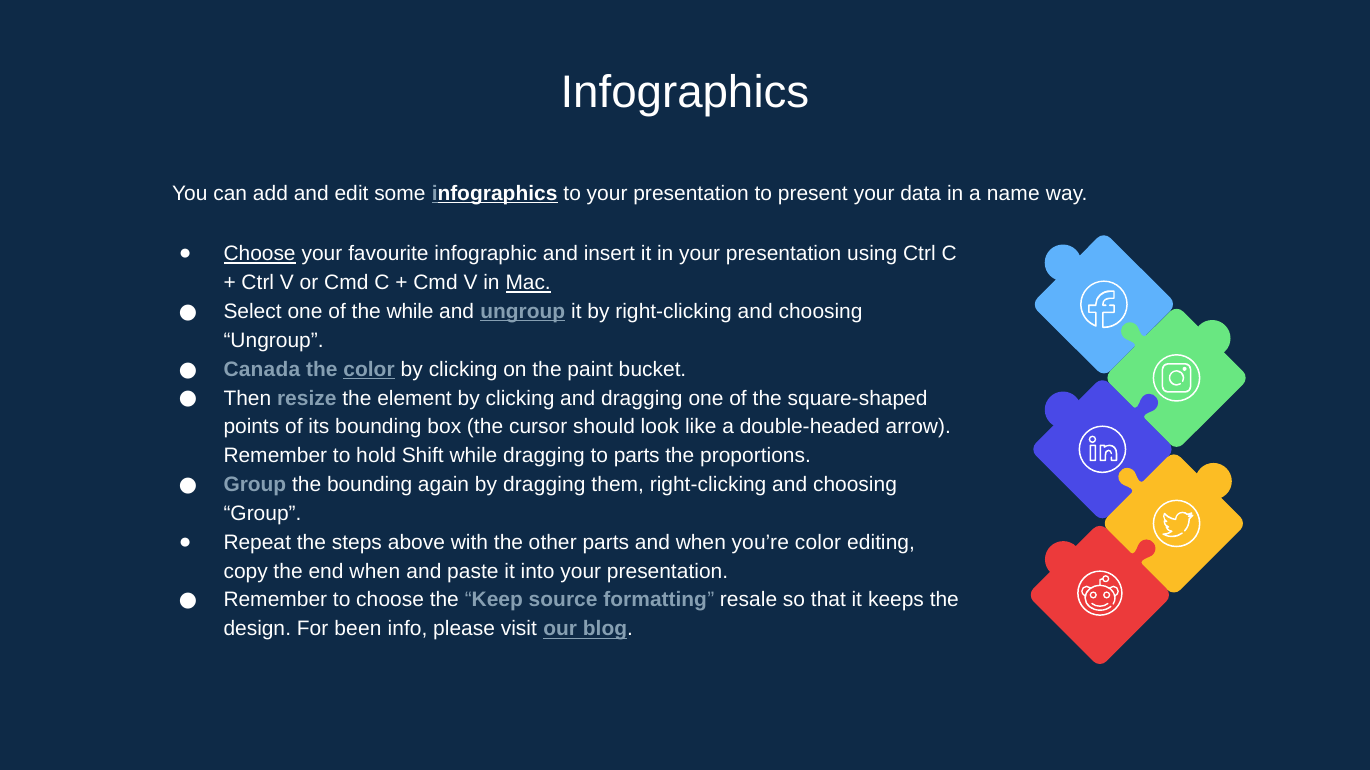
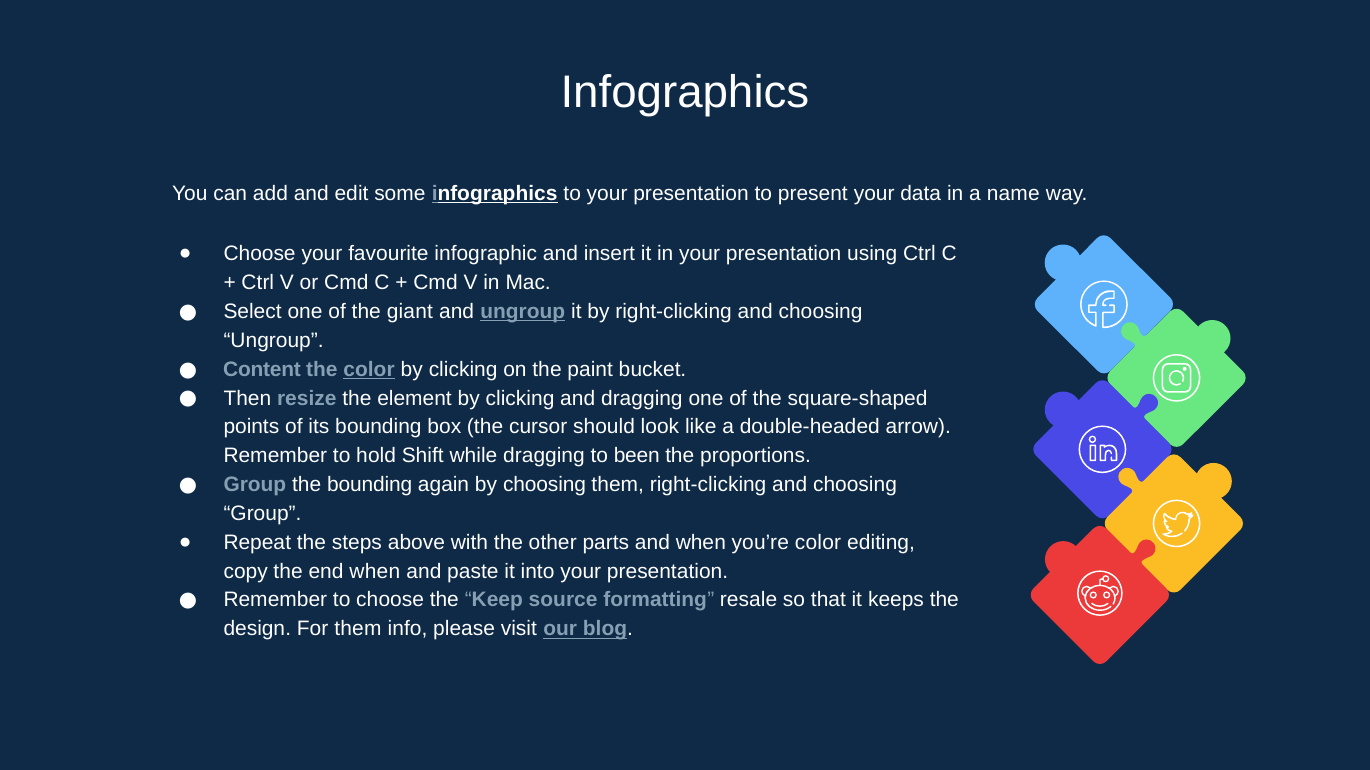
Choose at (260, 254) underline: present -> none
Mac underline: present -> none
the while: while -> giant
Canada: Canada -> Content
to parts: parts -> been
by dragging: dragging -> choosing
For been: been -> them
